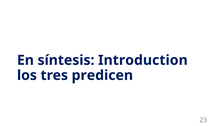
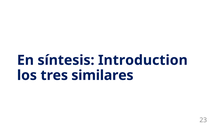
predicen: predicen -> similares
